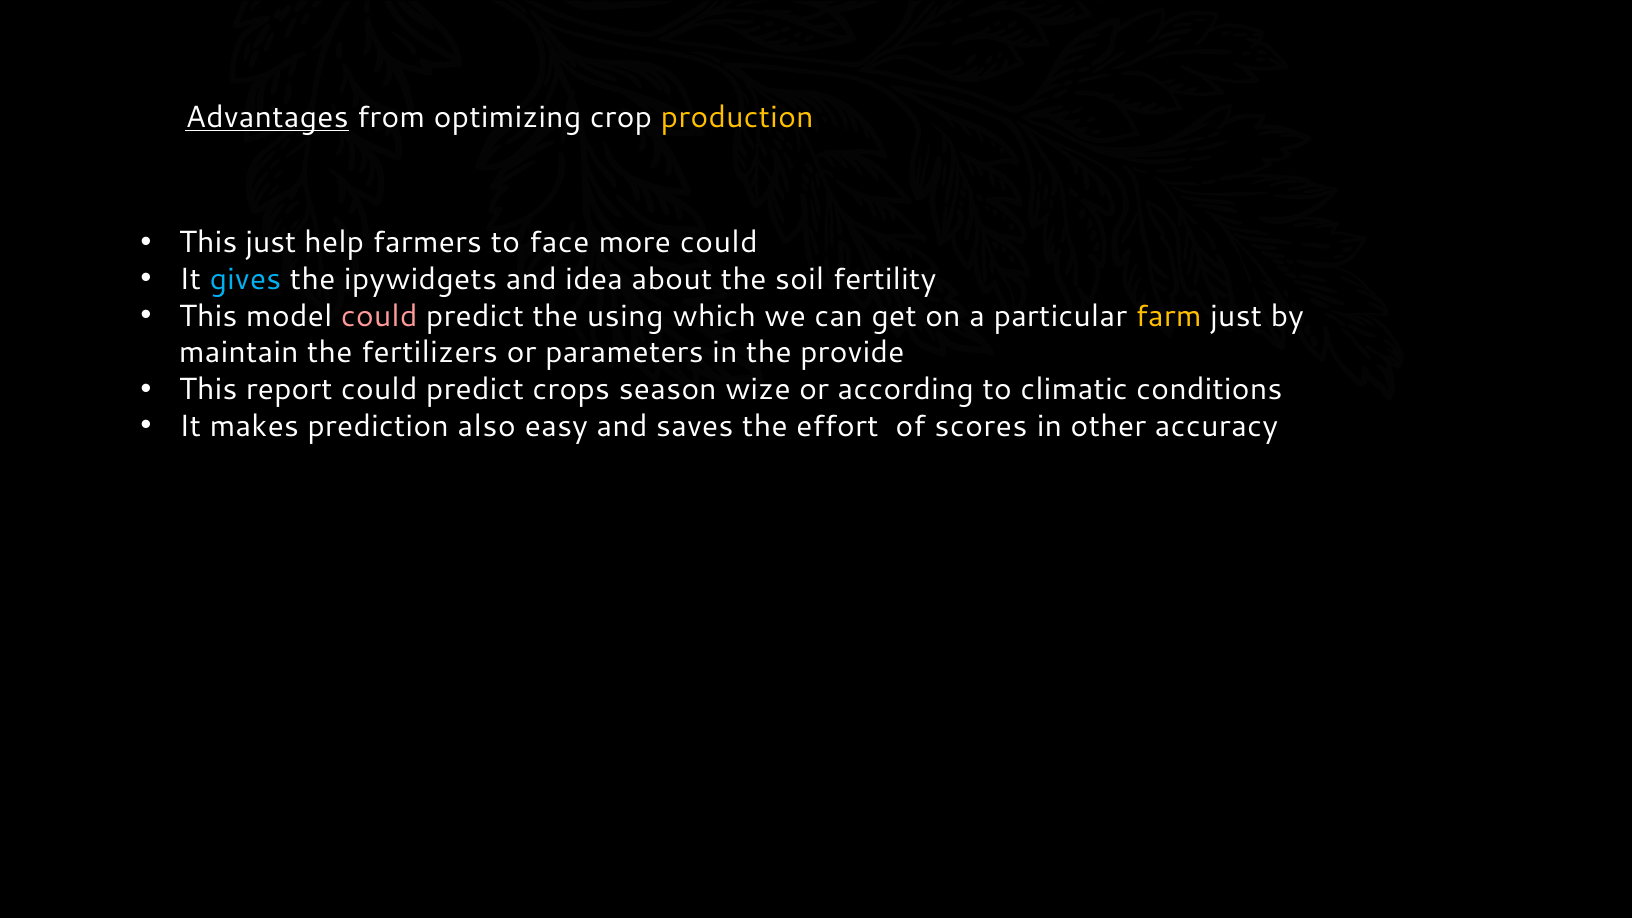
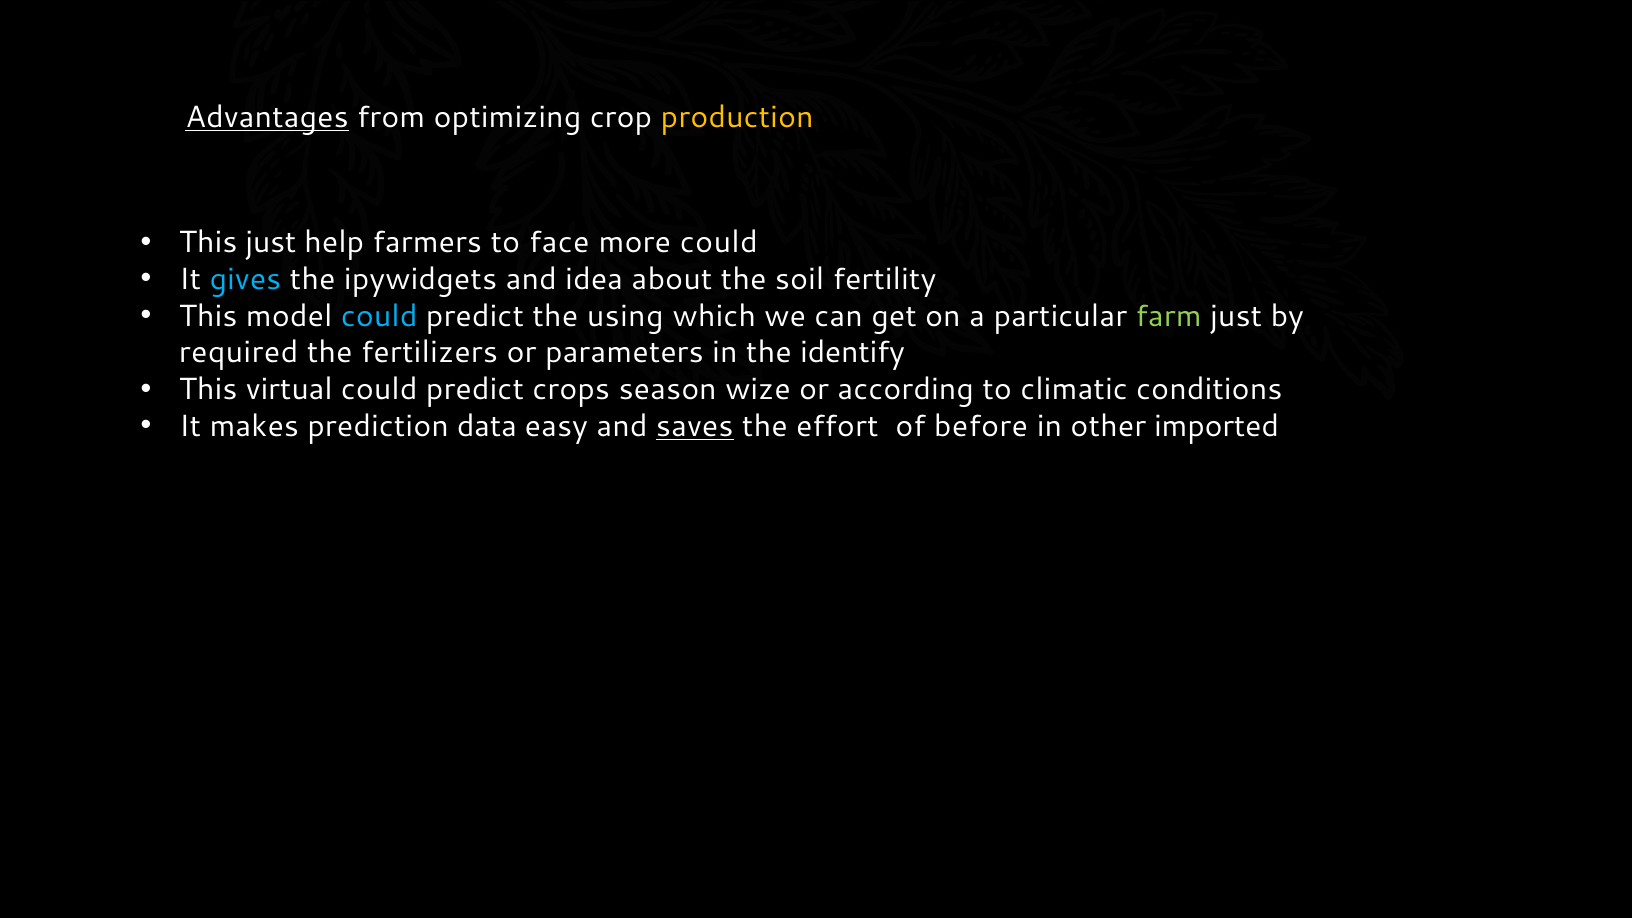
could at (379, 316) colour: pink -> light blue
farm colour: yellow -> light green
maintain: maintain -> required
provide: provide -> identify
report: report -> virtual
also: also -> data
saves underline: none -> present
scores: scores -> before
accuracy: accuracy -> imported
